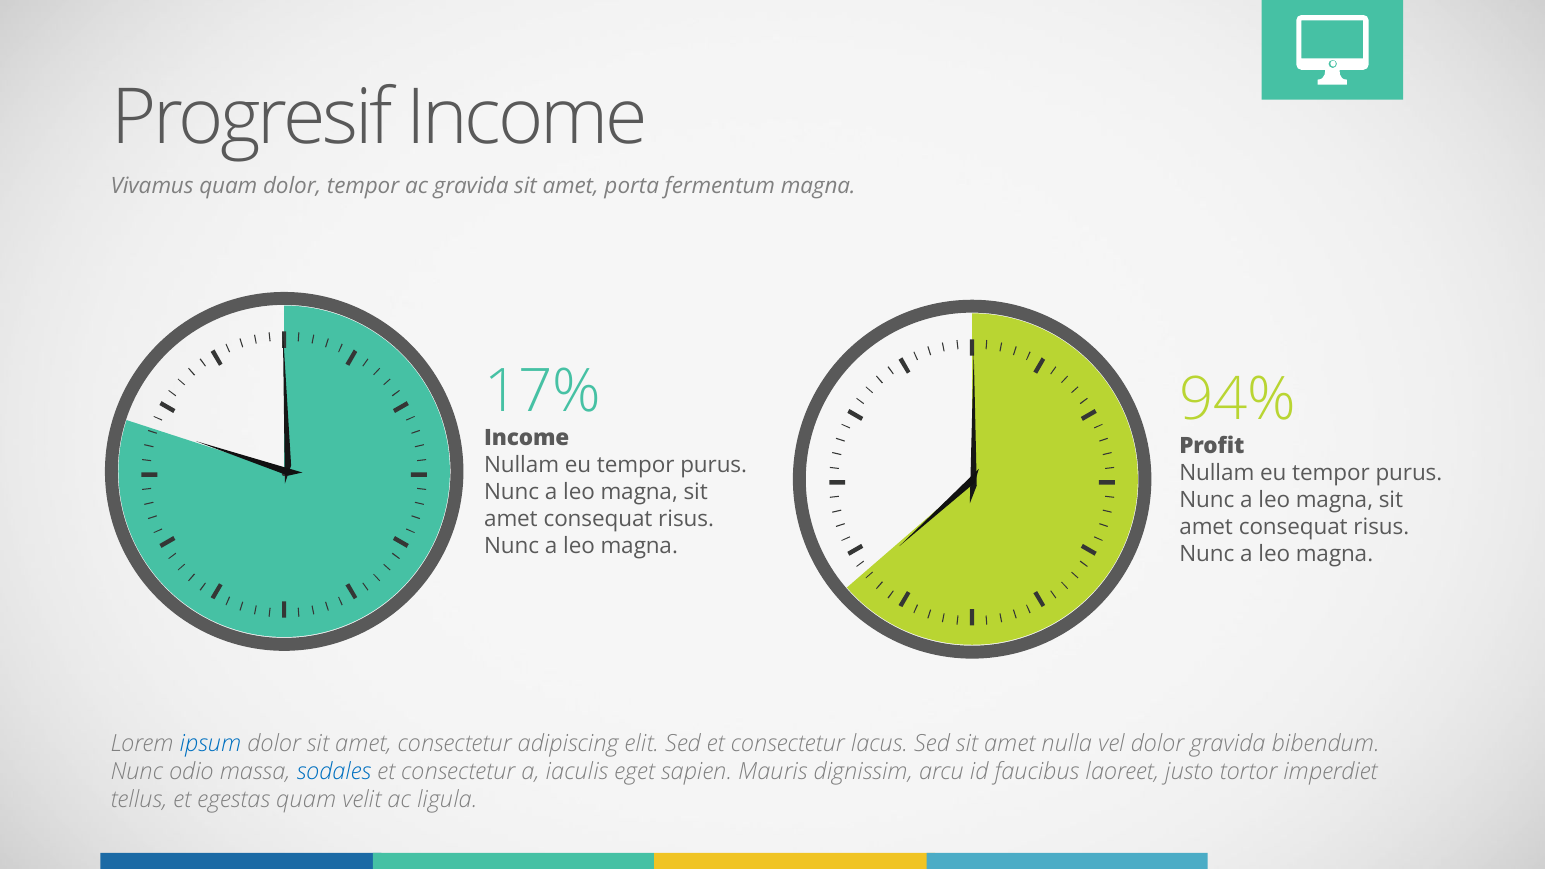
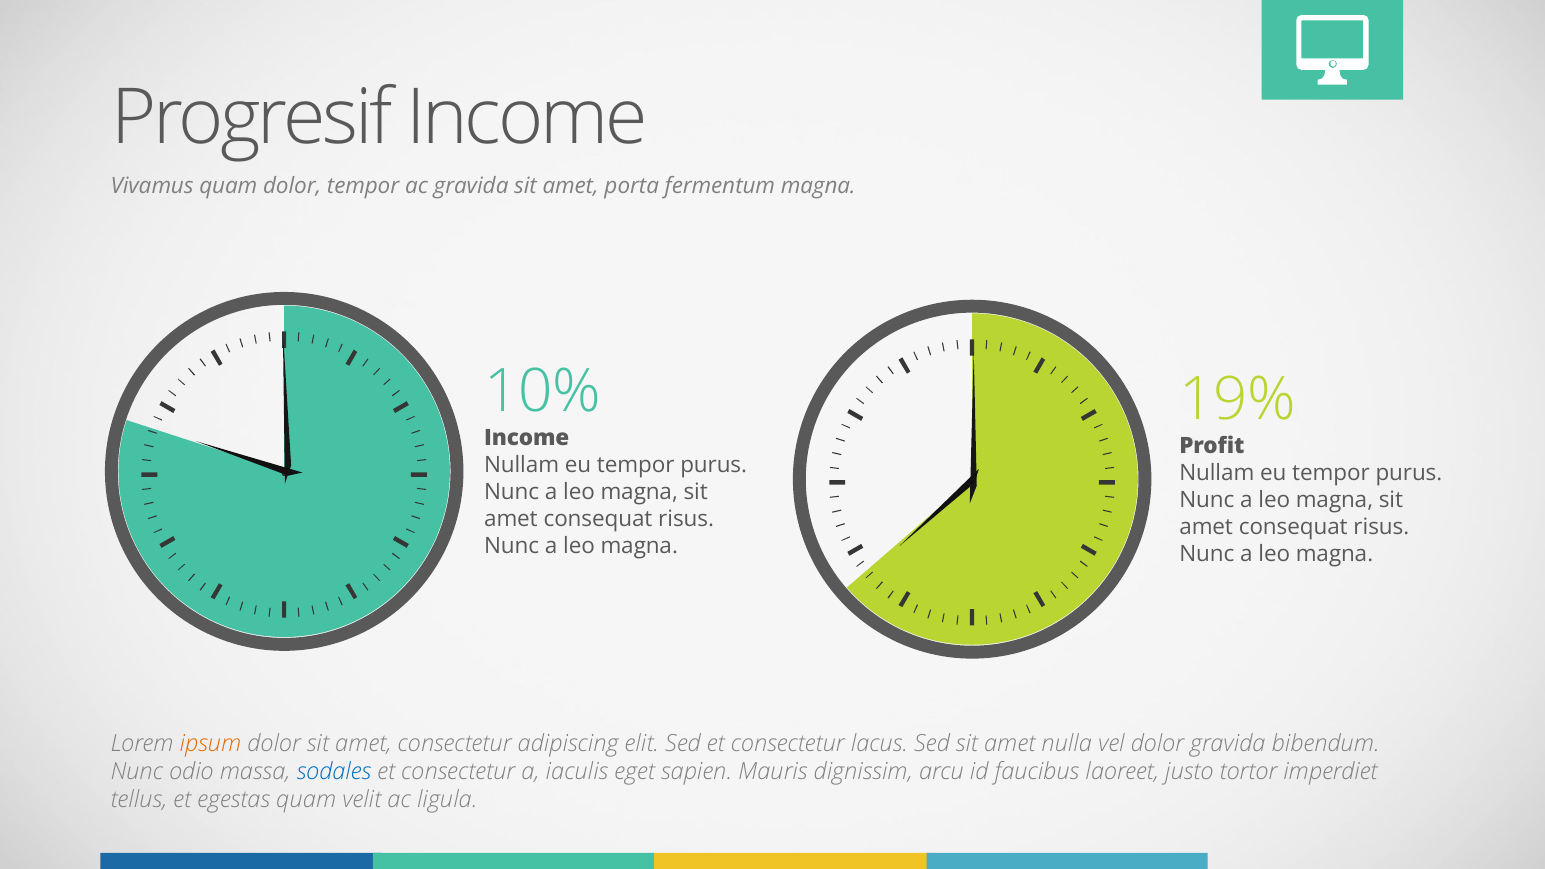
17%: 17% -> 10%
94%: 94% -> 19%
ipsum colour: blue -> orange
